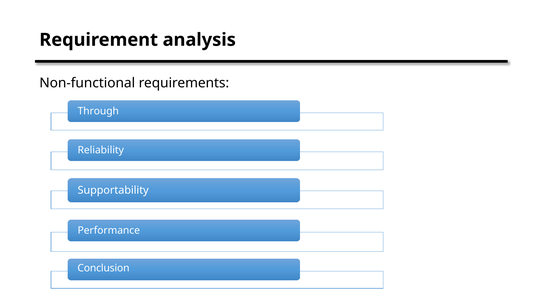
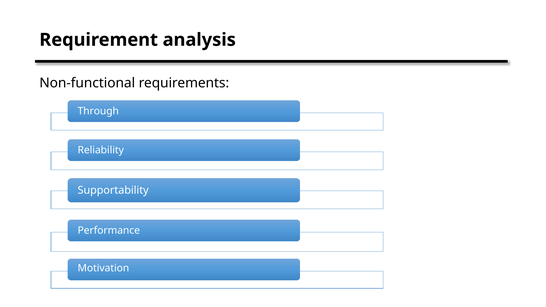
Conclusion: Conclusion -> Motivation
